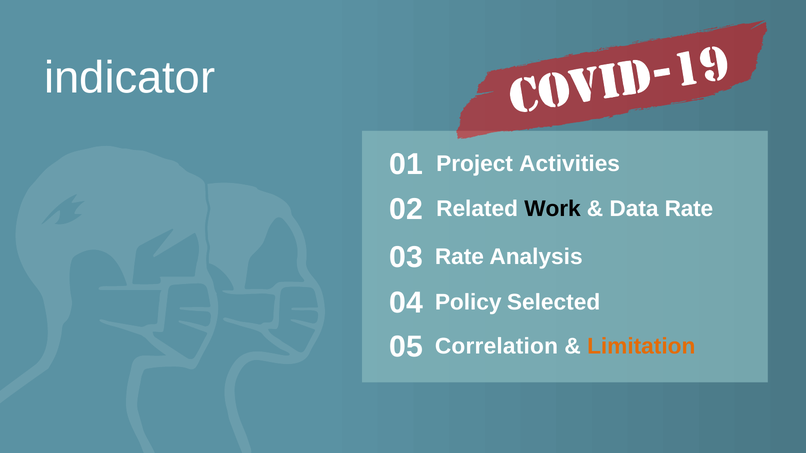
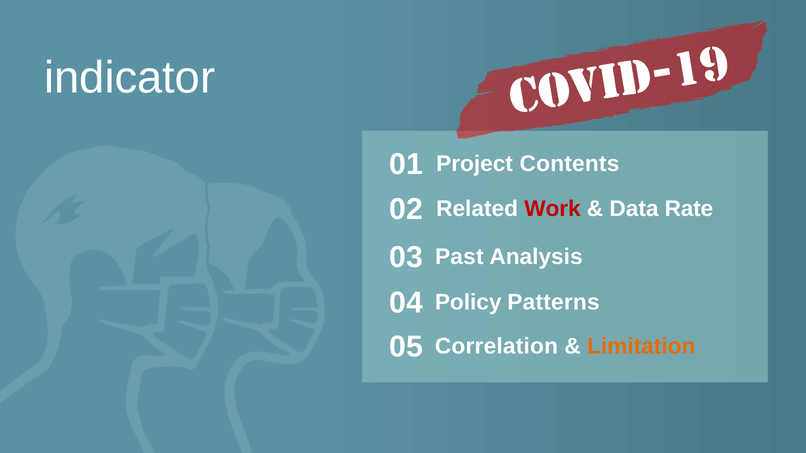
Activities: Activities -> Contents
Work colour: black -> red
Rate at (459, 257): Rate -> Past
Selected: Selected -> Patterns
